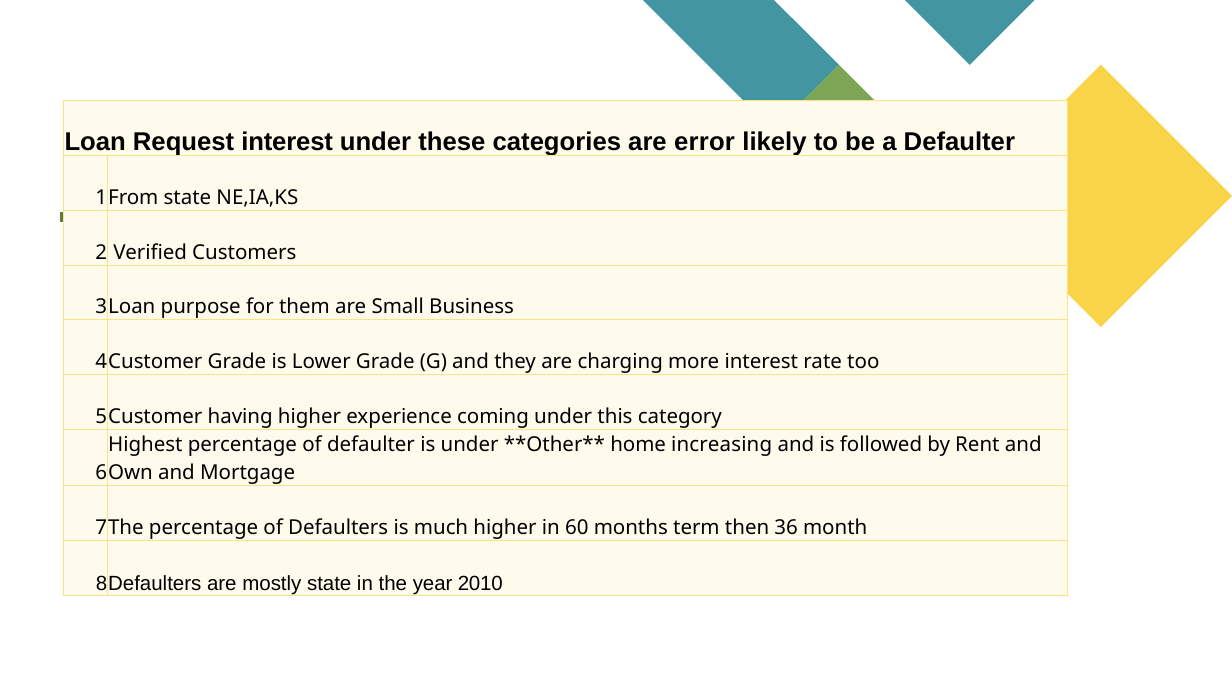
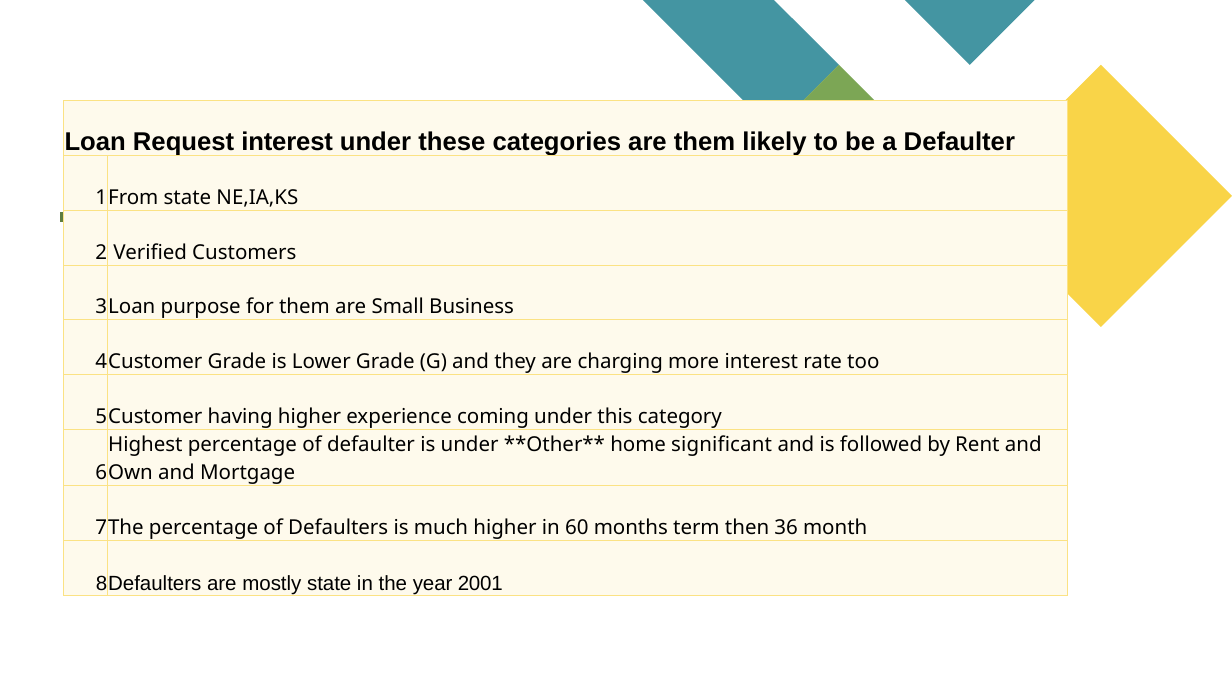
are error: error -> them
increasing: increasing -> significant
2010: 2010 -> 2001
